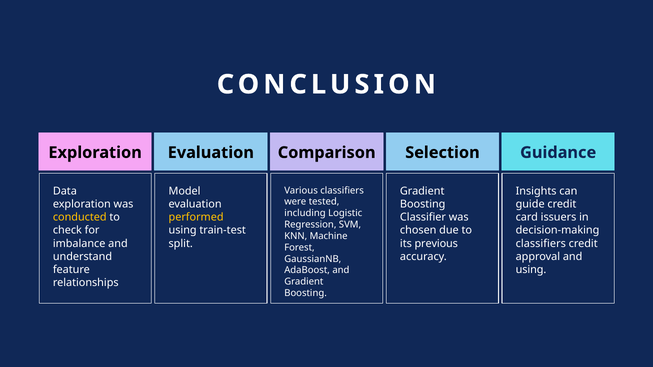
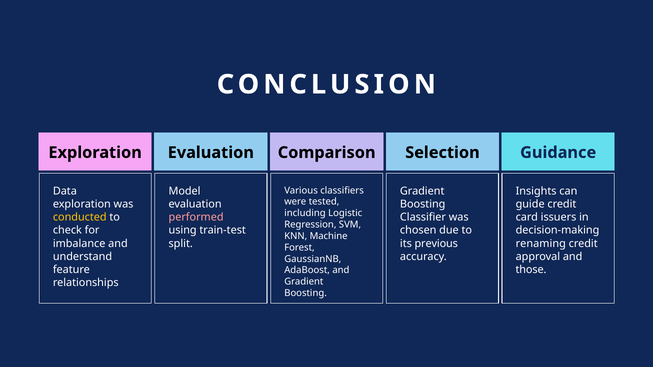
performed colour: yellow -> pink
classifiers at (541, 244): classifiers -> renaming
using at (531, 270): using -> those
